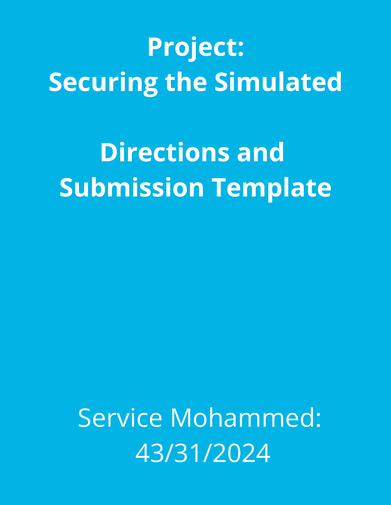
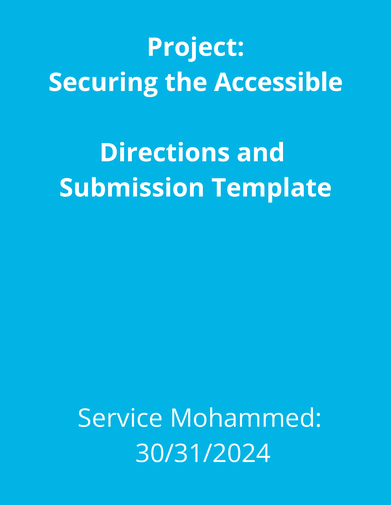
Simulated: Simulated -> Accessible
43/31/2024: 43/31/2024 -> 30/31/2024
